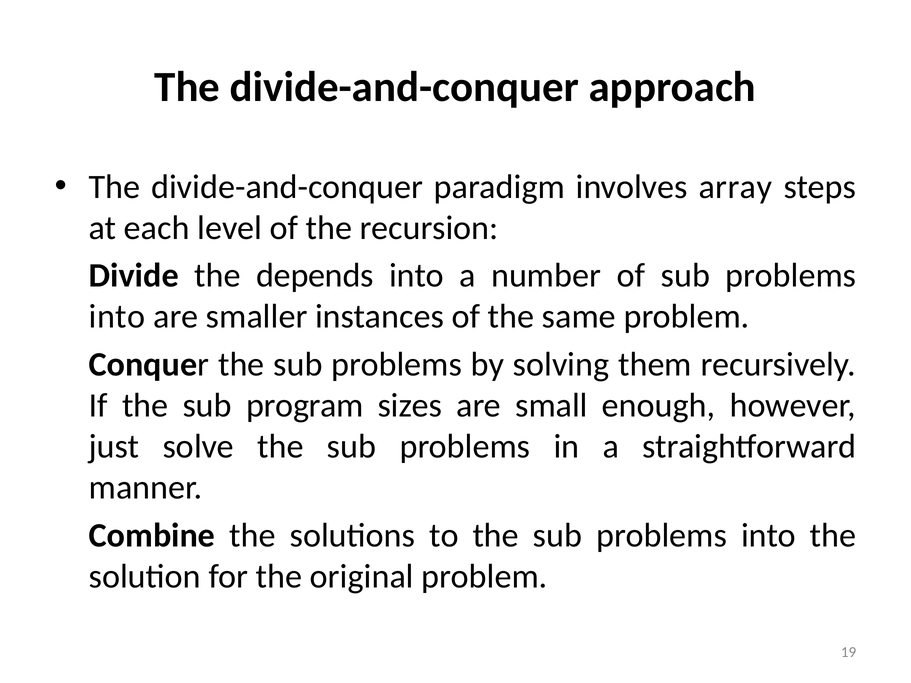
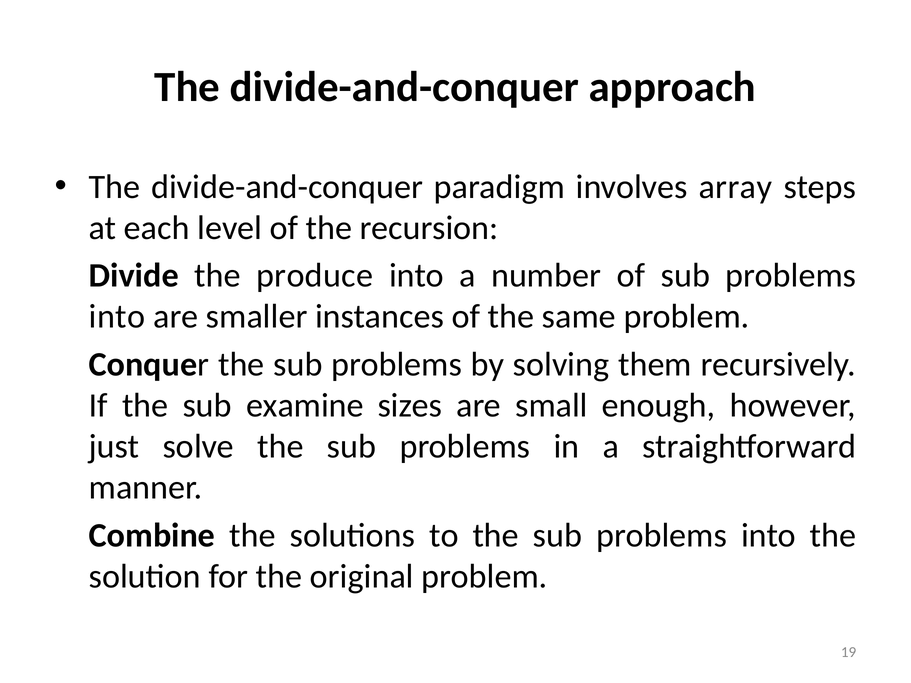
depends: depends -> produce
program: program -> examine
